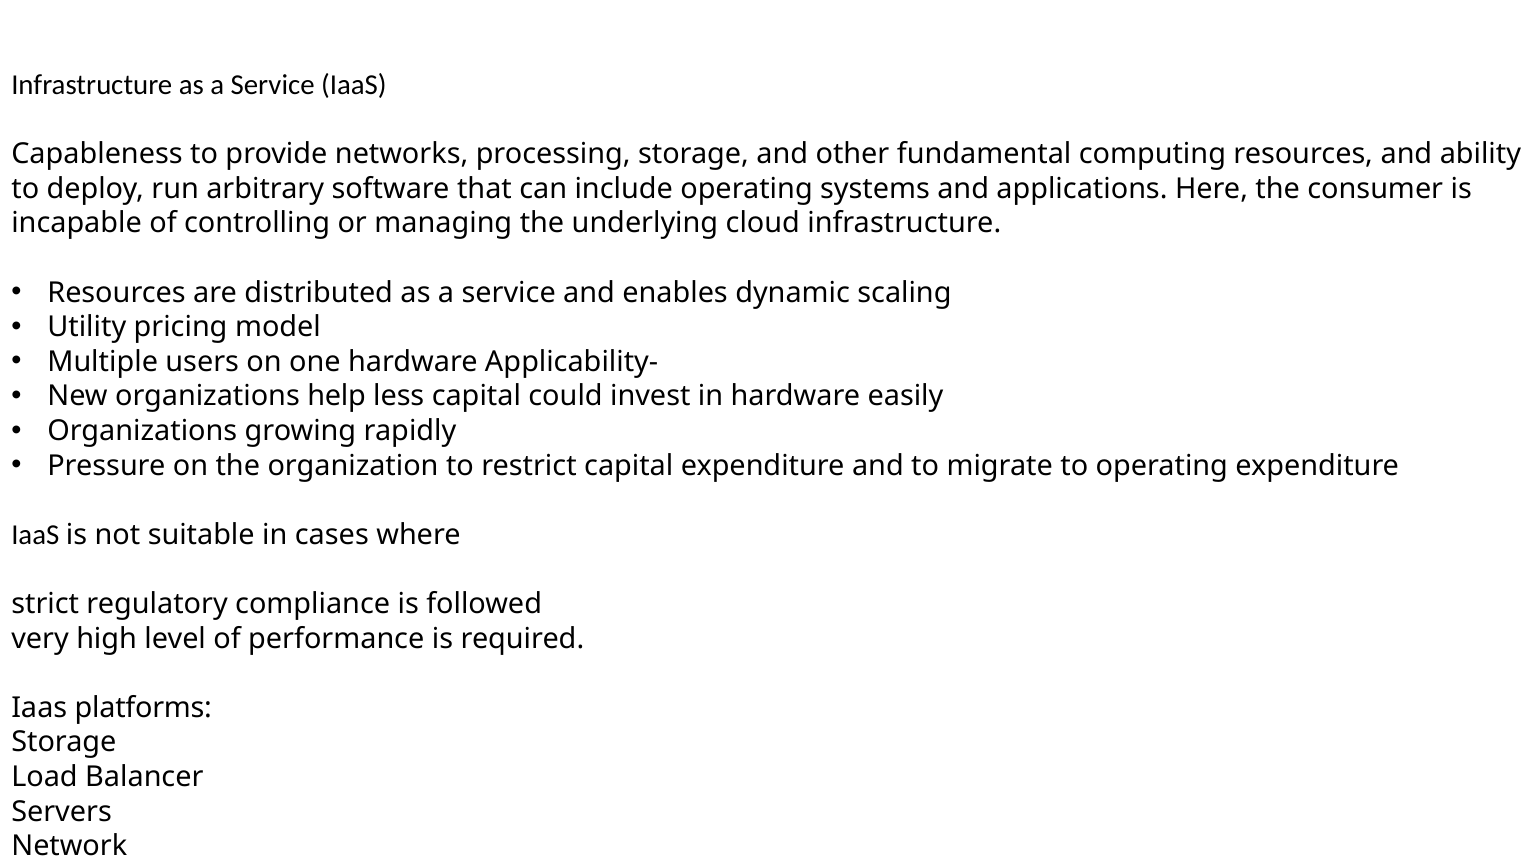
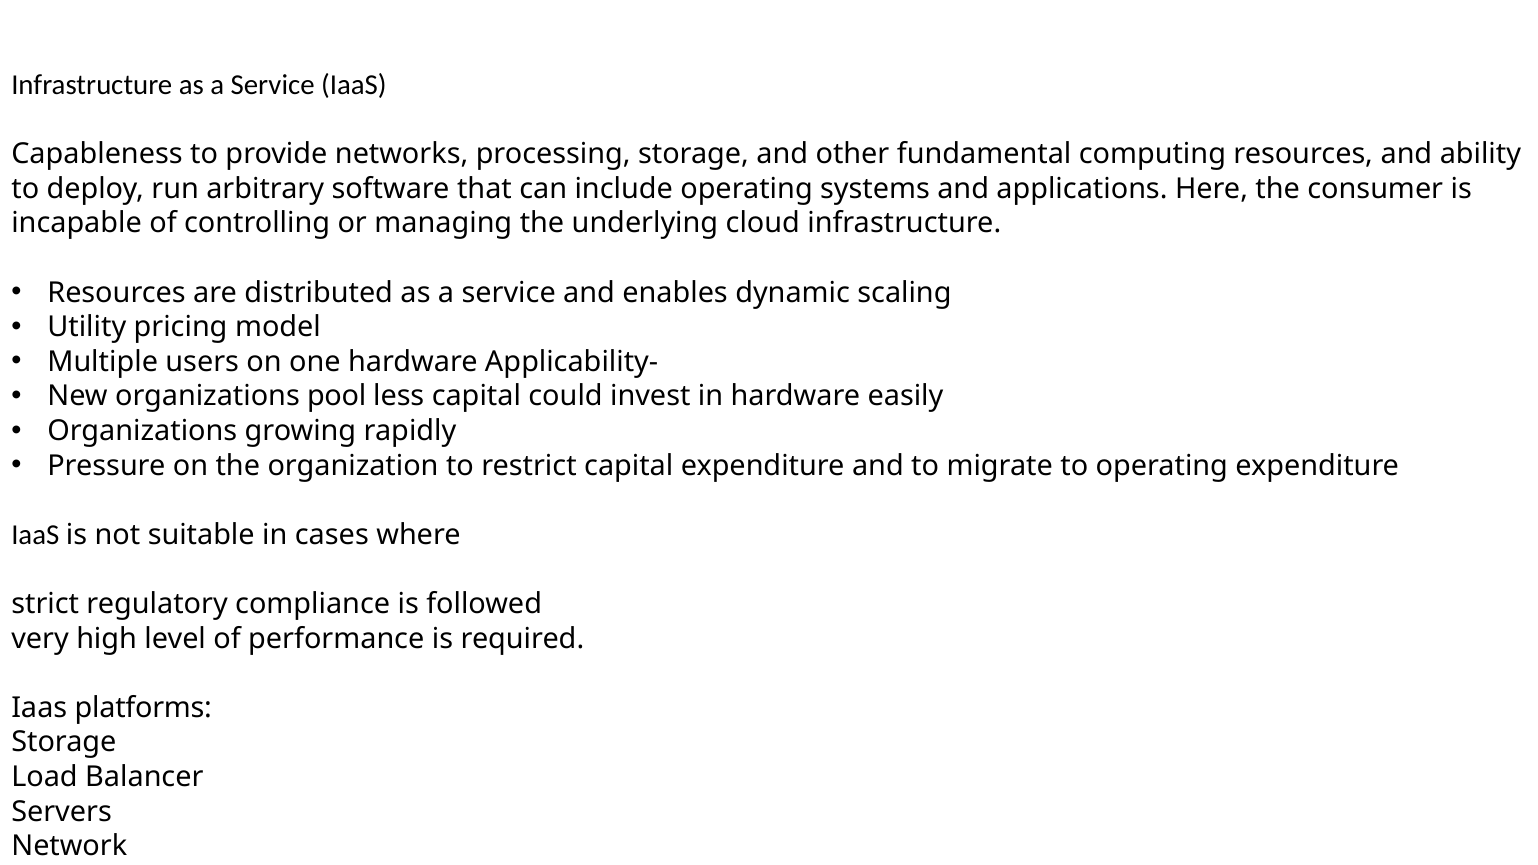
help: help -> pool
